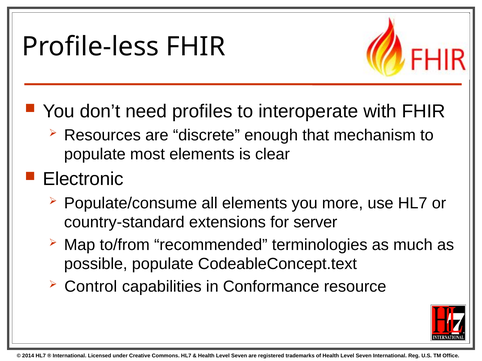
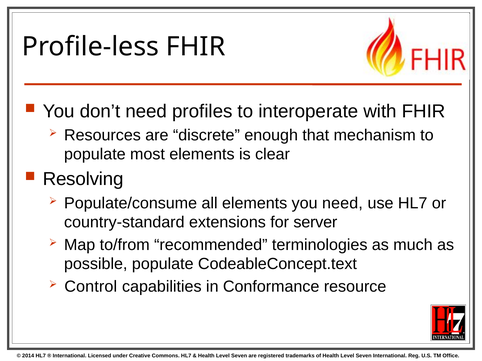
Electronic: Electronic -> Resolving
you more: more -> need
